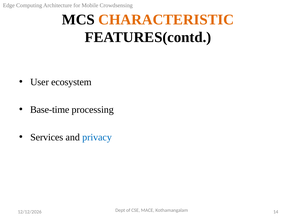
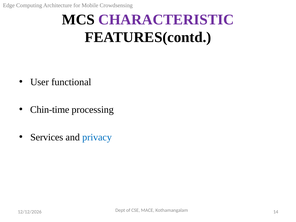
CHARACTERISTIC colour: orange -> purple
ecosystem: ecosystem -> functional
Base-time: Base-time -> Chin-time
